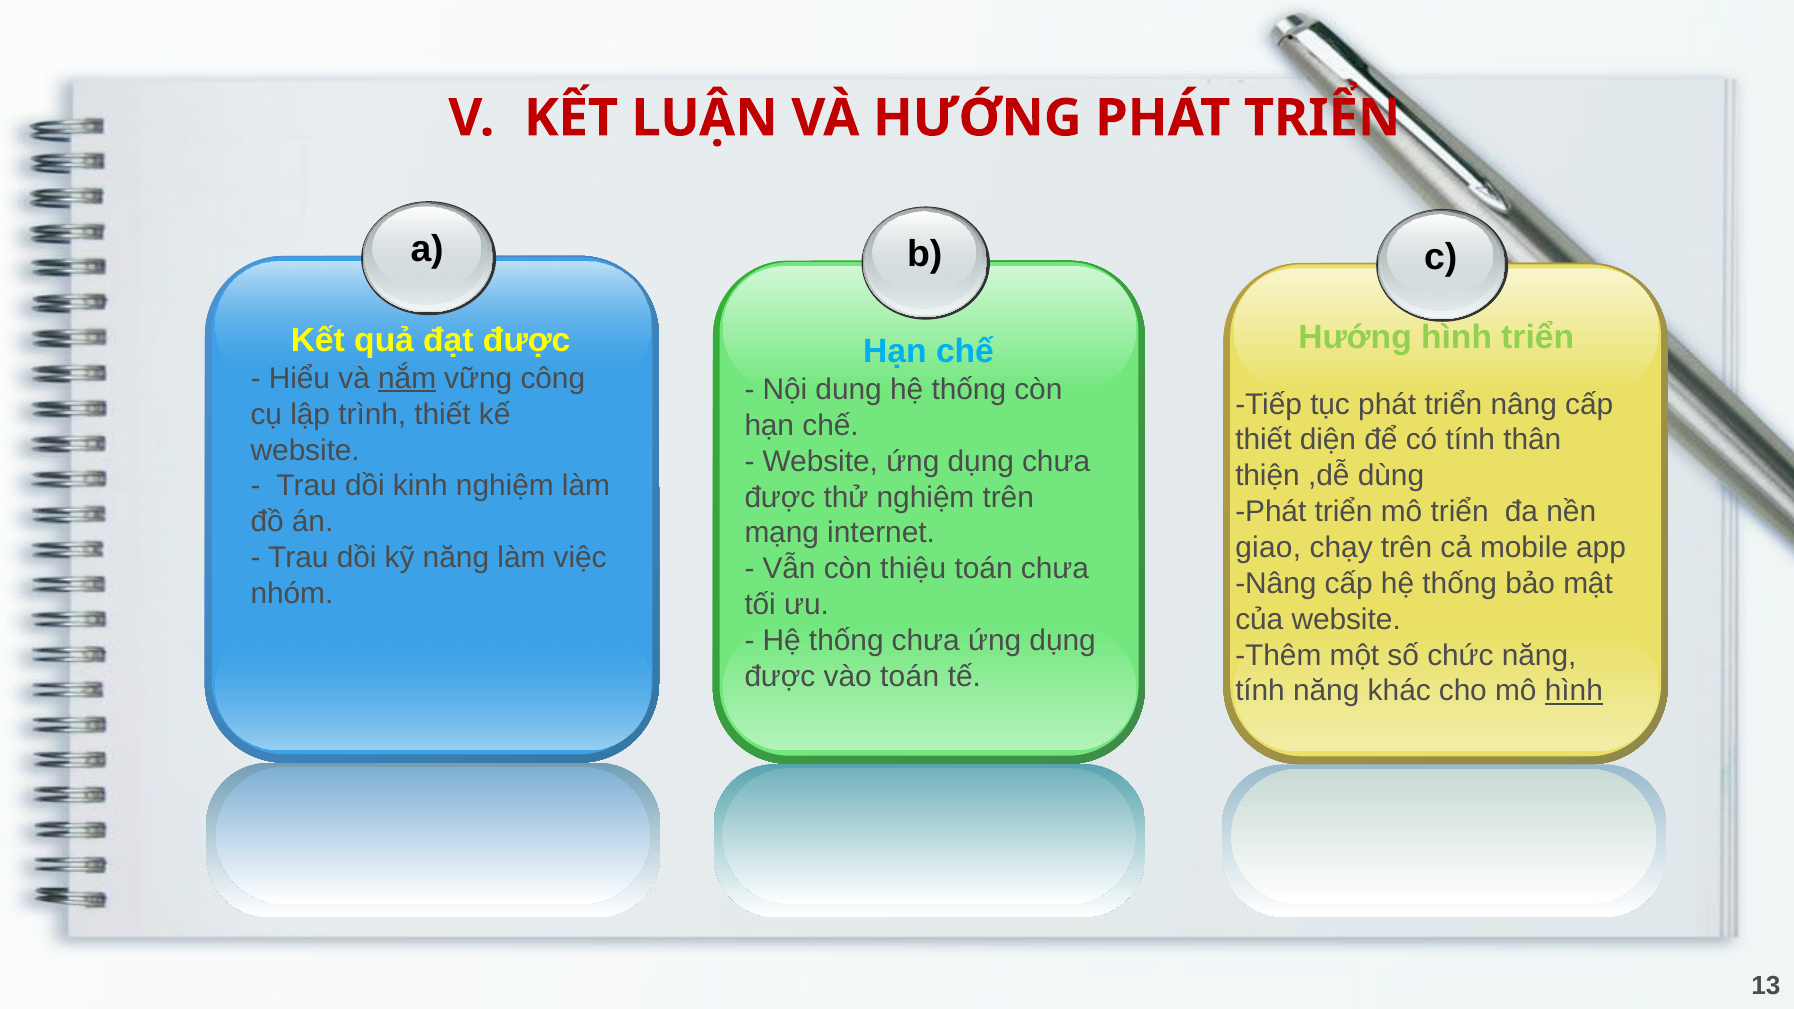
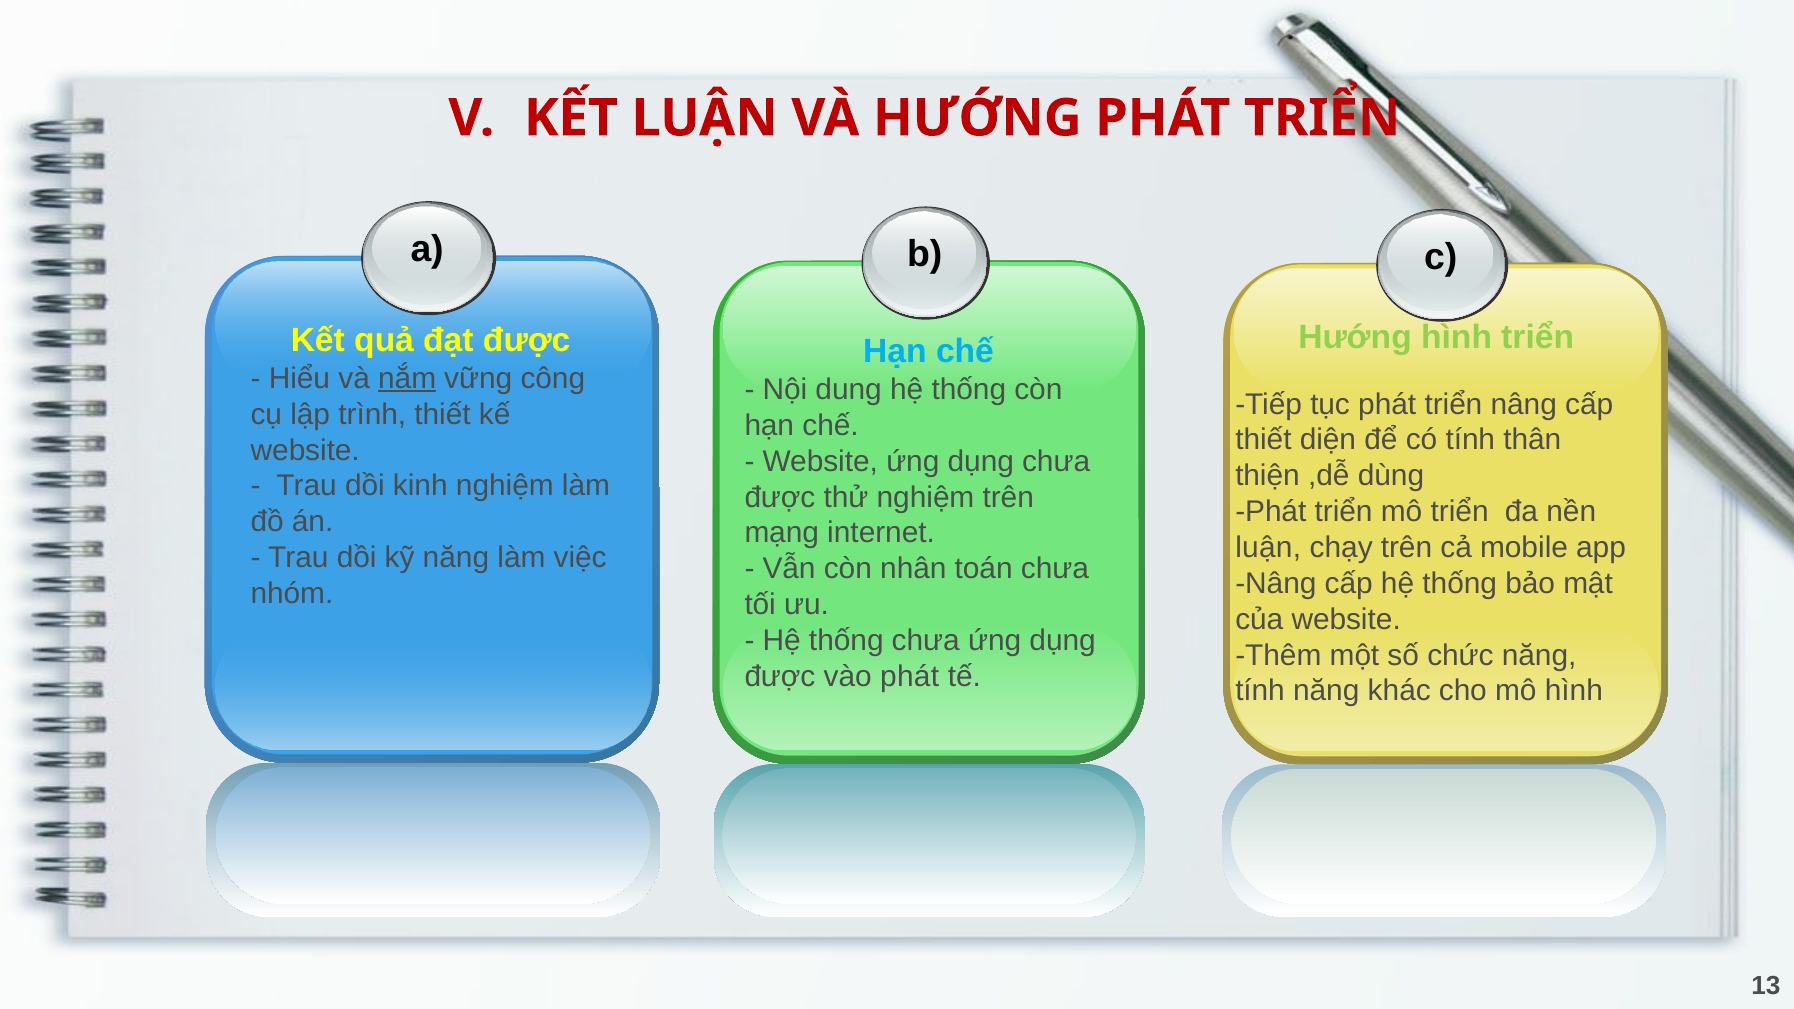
giao at (1268, 548): giao -> luận
thiệu: thiệu -> nhân
vào toán: toán -> phát
hình at (1574, 691) underline: present -> none
